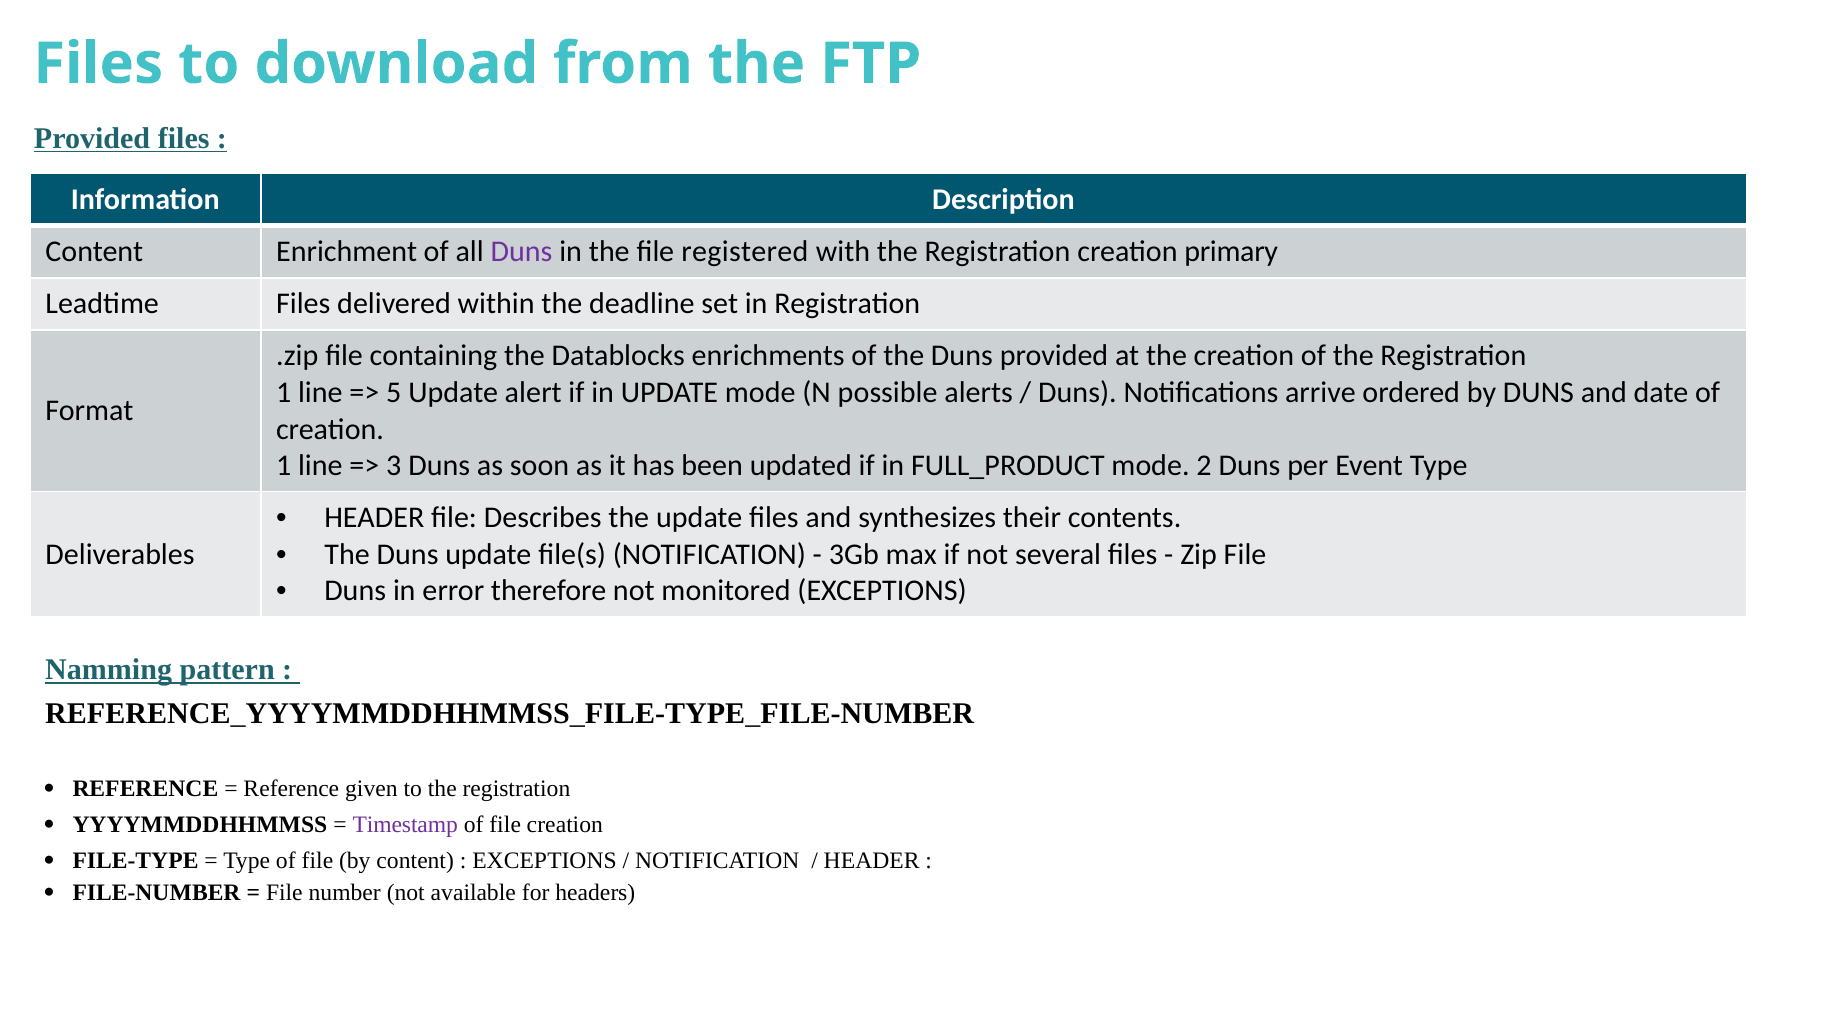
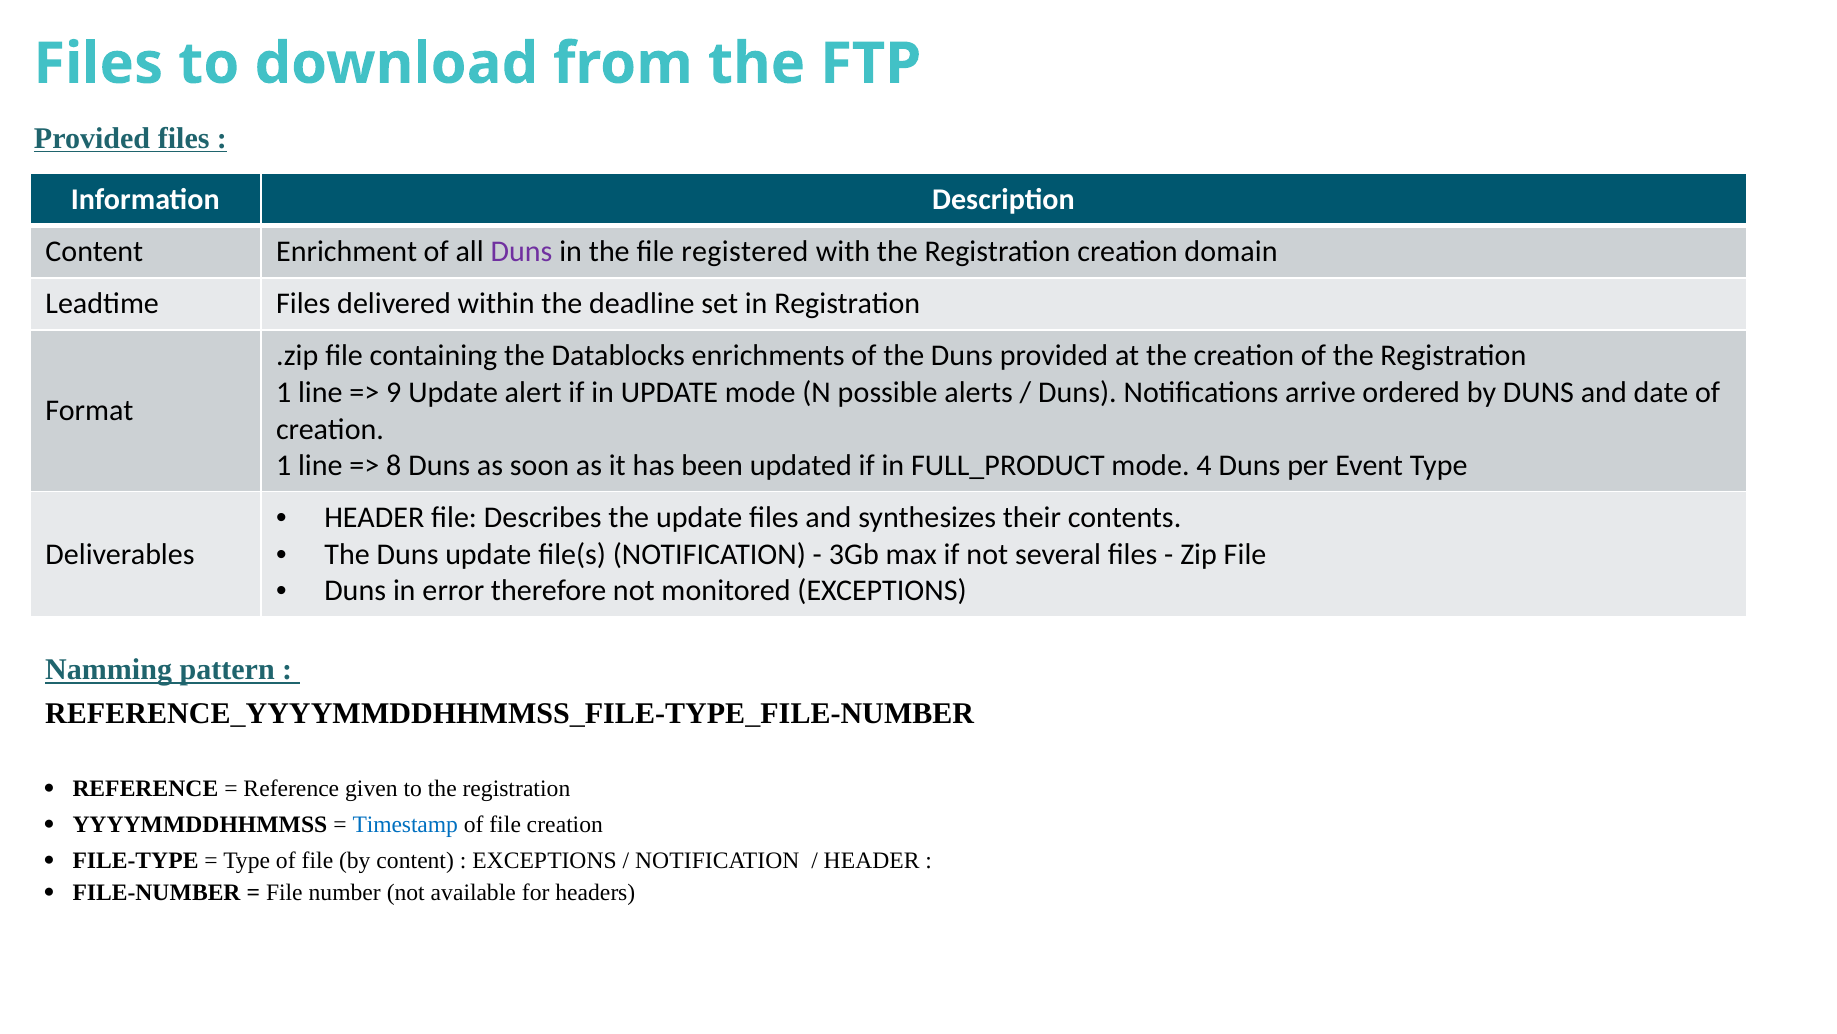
primary: primary -> domain
5: 5 -> 9
3: 3 -> 8
2: 2 -> 4
Timestamp colour: purple -> blue
